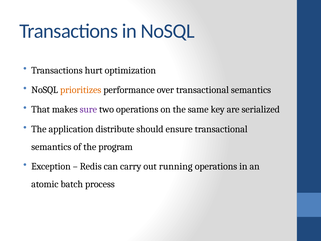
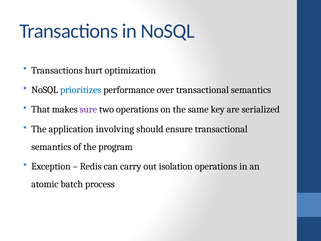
prioritizes colour: orange -> blue
distribute: distribute -> involving
running: running -> isolation
